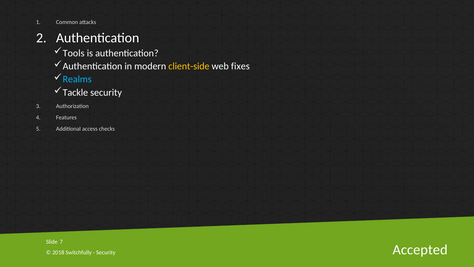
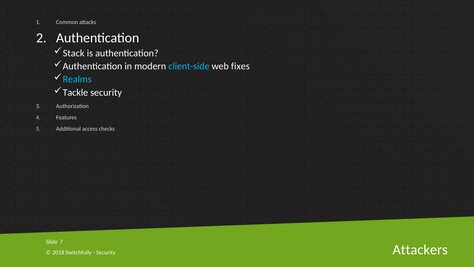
Tools: Tools -> Stack
client-side colour: yellow -> light blue
Accepted: Accepted -> Attackers
